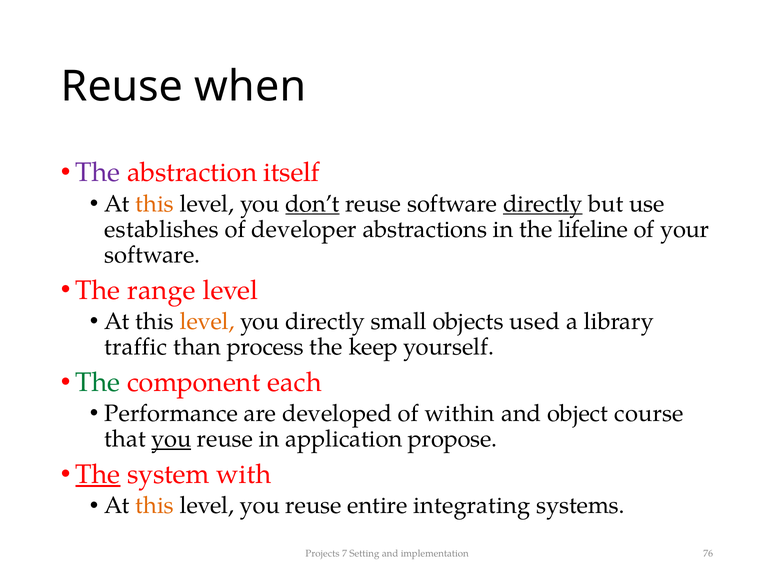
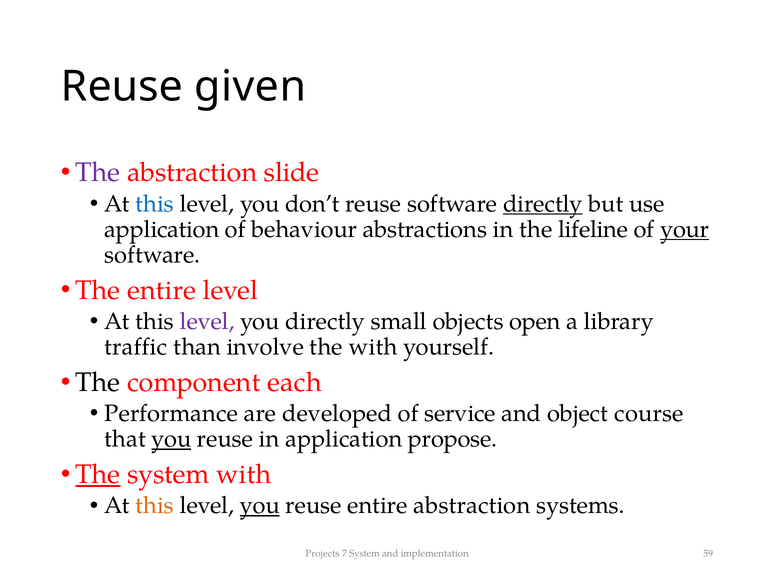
when: when -> given
itself: itself -> slide
this at (155, 204) colour: orange -> blue
don’t underline: present -> none
establishes at (162, 230): establishes -> application
developer: developer -> behaviour
your underline: none -> present
The range: range -> entire
level at (207, 322) colour: orange -> purple
used: used -> open
process: process -> involve
the keep: keep -> with
The at (98, 383) colour: green -> black
within: within -> service
you at (260, 506) underline: none -> present
entire integrating: integrating -> abstraction
7 Setting: Setting -> System
76: 76 -> 59
